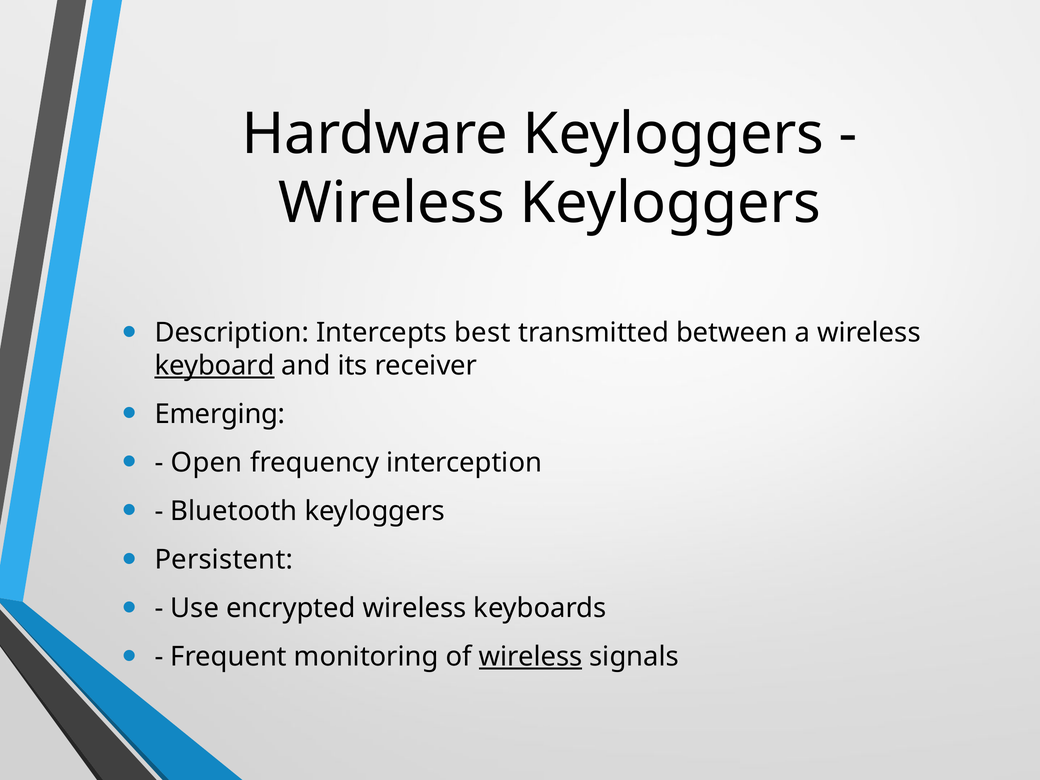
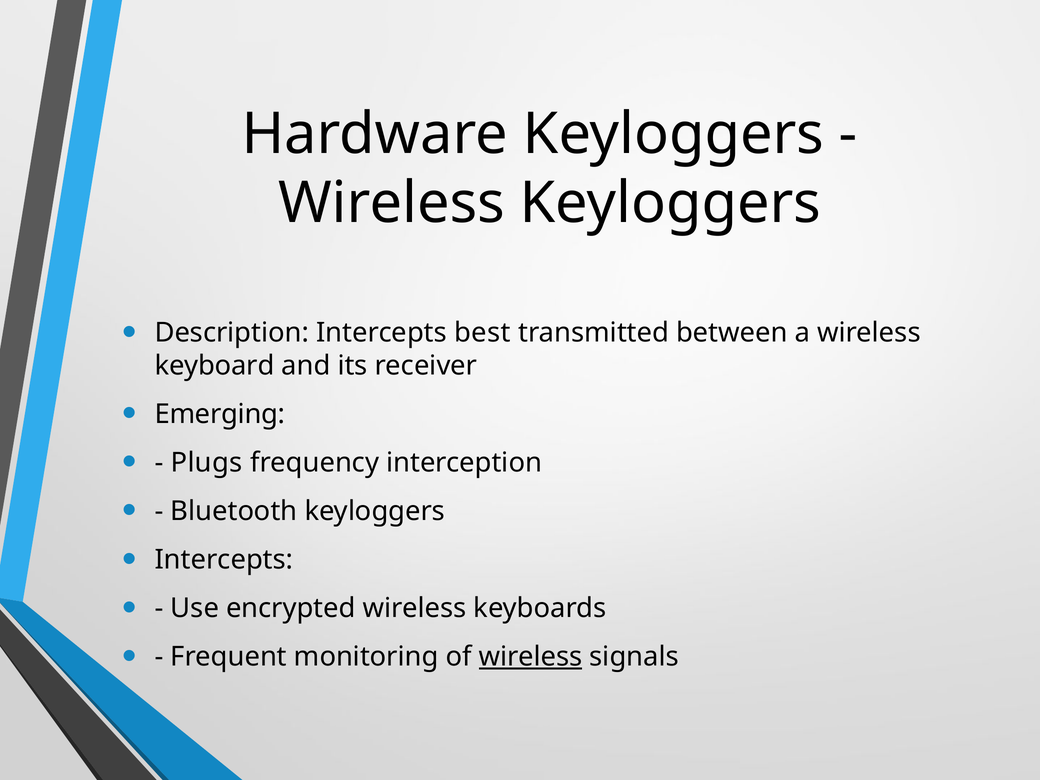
keyboard underline: present -> none
Open: Open -> Plugs
Persistent at (224, 560): Persistent -> Intercepts
